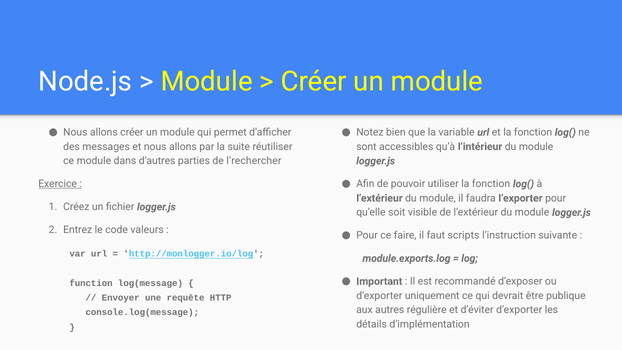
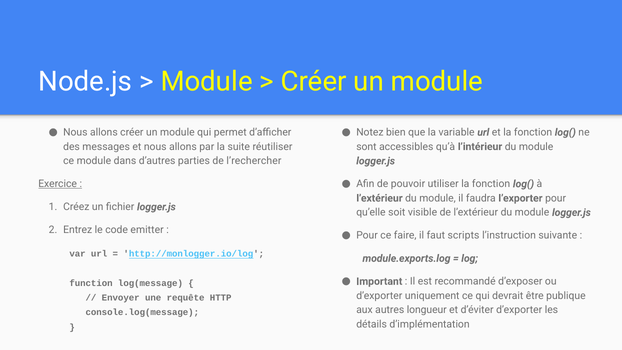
valeurs: valeurs -> emitter
régulière: régulière -> longueur
